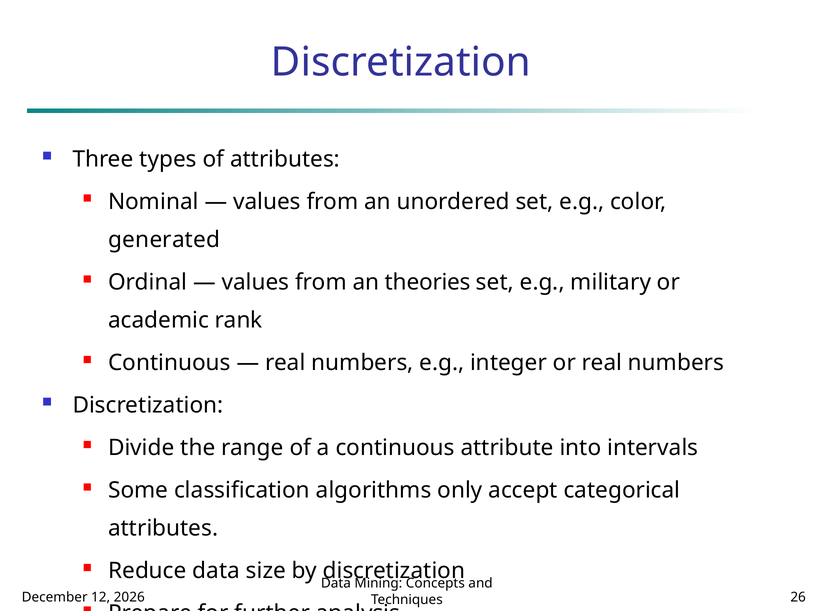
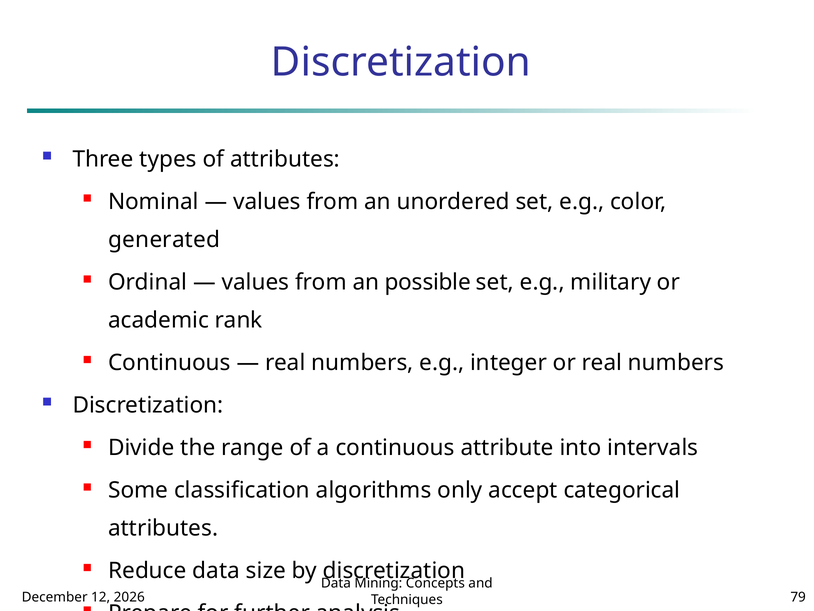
theories: theories -> possible
26: 26 -> 79
